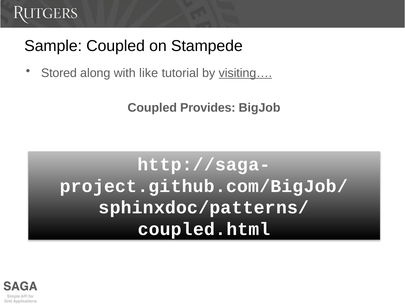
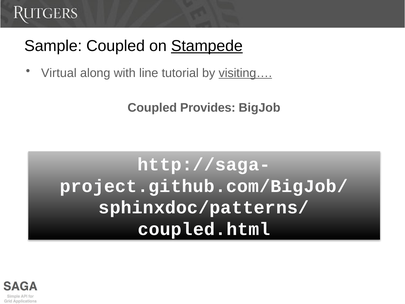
Stampede underline: none -> present
Stored: Stored -> Virtual
like: like -> line
